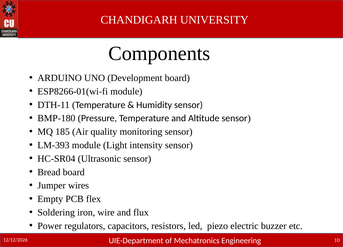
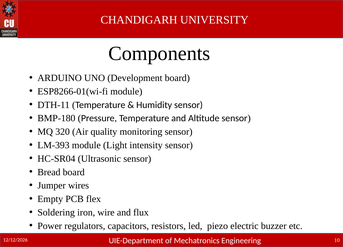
185: 185 -> 320
